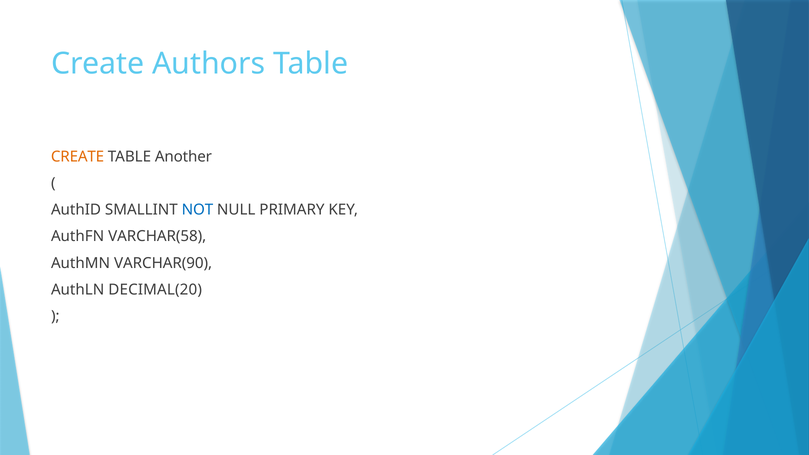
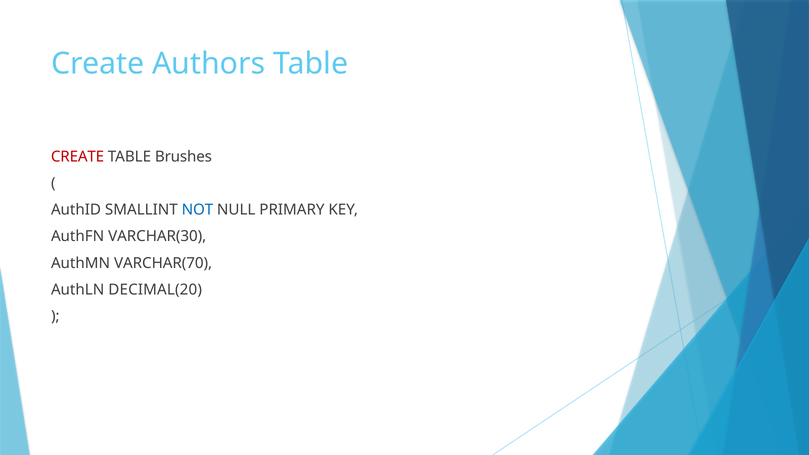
CREATE at (78, 157) colour: orange -> red
Another: Another -> Brushes
VARCHAR(58: VARCHAR(58 -> VARCHAR(30
VARCHAR(90: VARCHAR(90 -> VARCHAR(70
